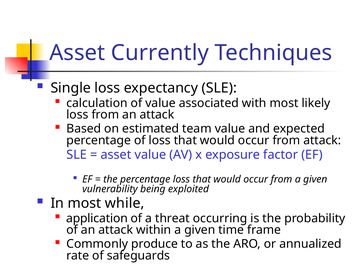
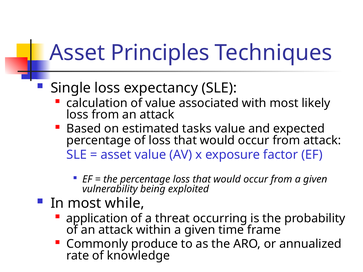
Currently: Currently -> Principles
team: team -> tasks
safeguards: safeguards -> knowledge
